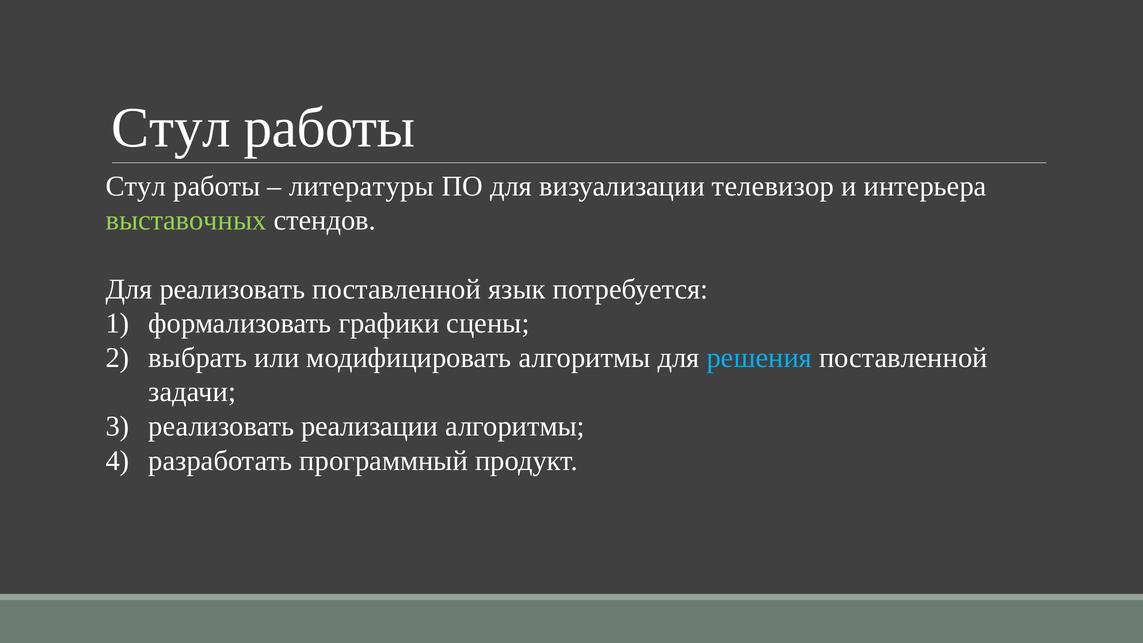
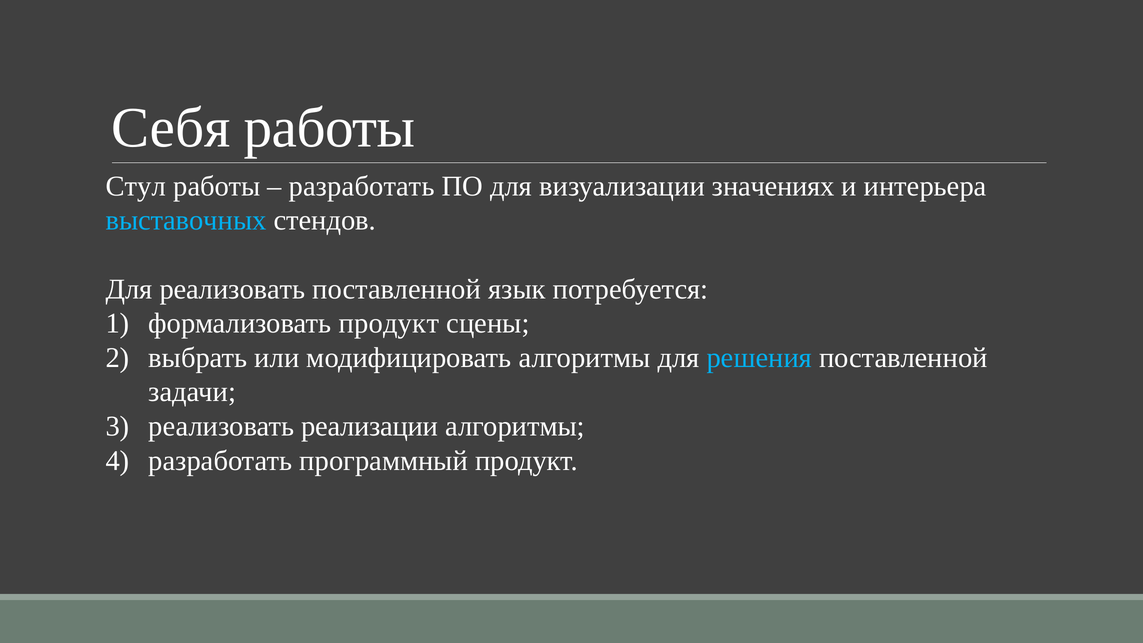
Стул at (171, 128): Стул -> Себя
литературы at (362, 186): литературы -> разработать
телевизор: телевизор -> значениях
выставочных colour: light green -> light blue
формализовать графики: графики -> продукт
